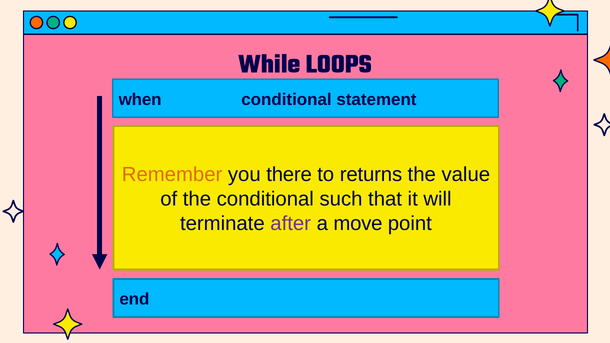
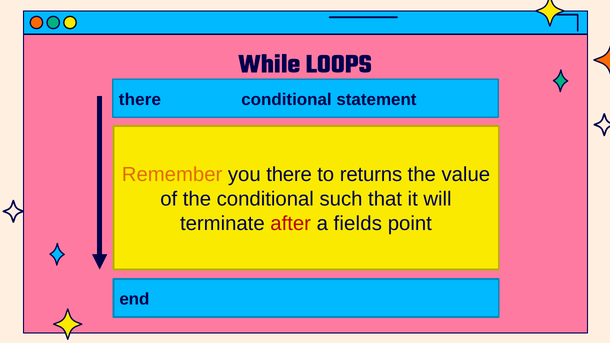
when at (140, 99): when -> there
after colour: purple -> red
move: move -> fields
